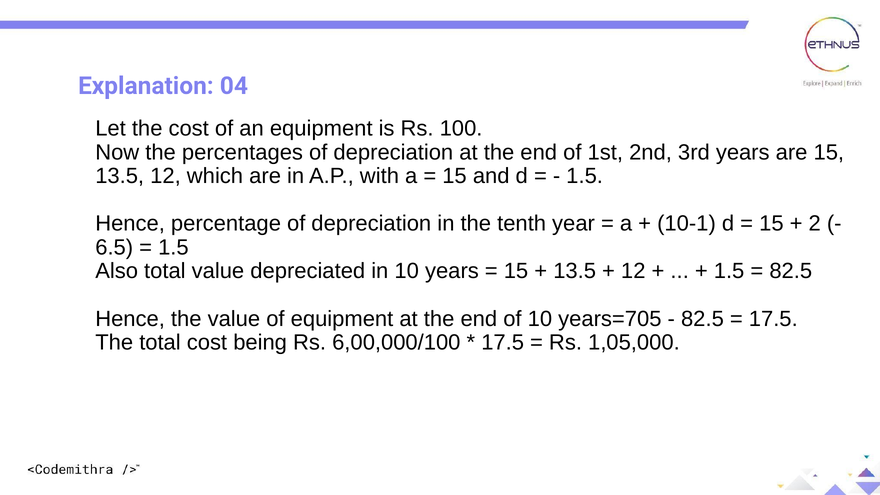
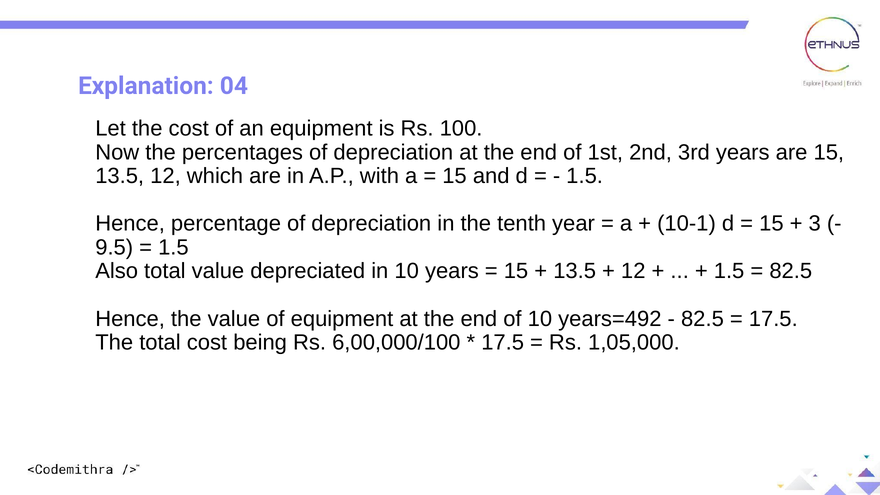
2: 2 -> 3
6.5: 6.5 -> 9.5
years=705: years=705 -> years=492
